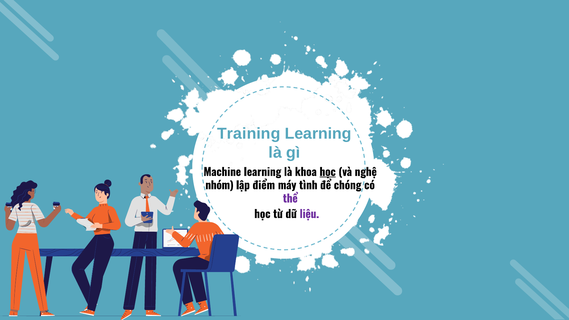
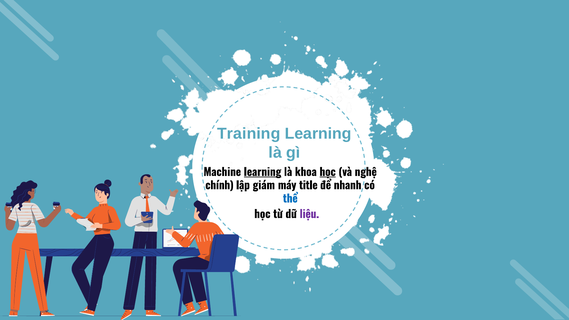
learning at (263, 172) underline: none -> present
nhóm: nhóm -> chính
điểm: điểm -> giám
tình: tình -> title
chóng: chóng -> nhanh
thể colour: purple -> blue
